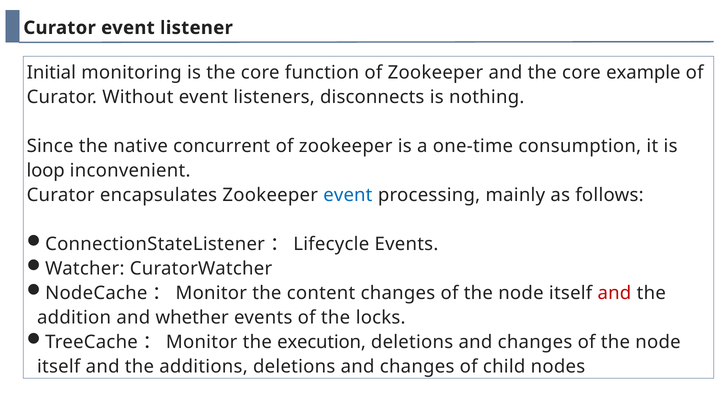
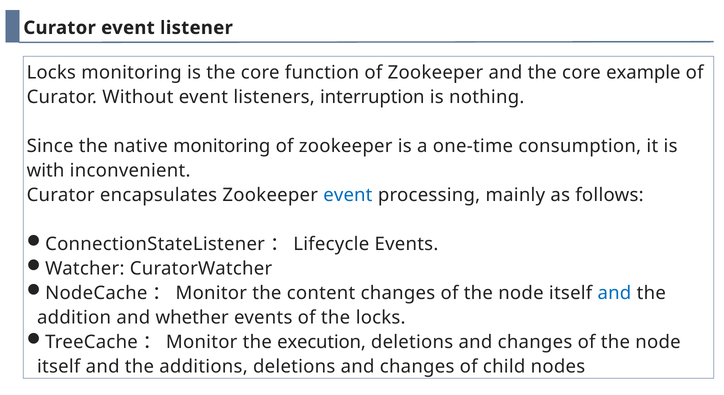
Initial at (51, 72): Initial -> Locks
disconnects: disconnects -> interruption
native concurrent: concurrent -> monitoring
loop: loop -> with
and at (614, 293) colour: red -> blue
